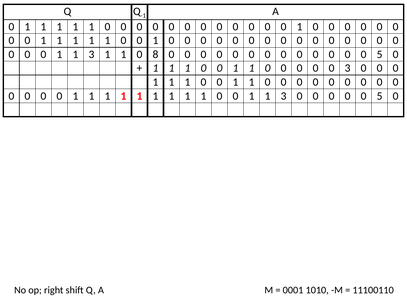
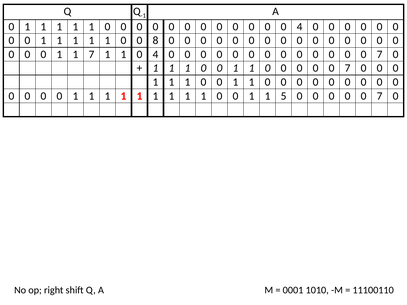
1 at (300, 27): 1 -> 4
1 at (155, 41): 1 -> 8
3 at (91, 54): 3 -> 7
1 0 8: 8 -> 4
5 at (380, 54): 5 -> 7
3 at (348, 68): 3 -> 7
3 at (284, 96): 3 -> 5
5 at (380, 96): 5 -> 7
